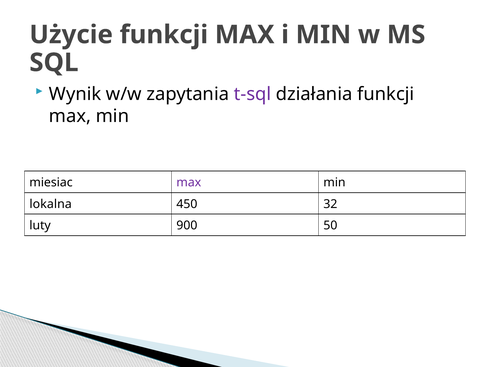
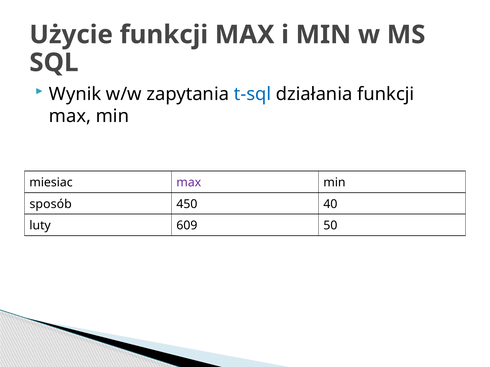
t-sql colour: purple -> blue
lokalna: lokalna -> sposób
32: 32 -> 40
900: 900 -> 609
